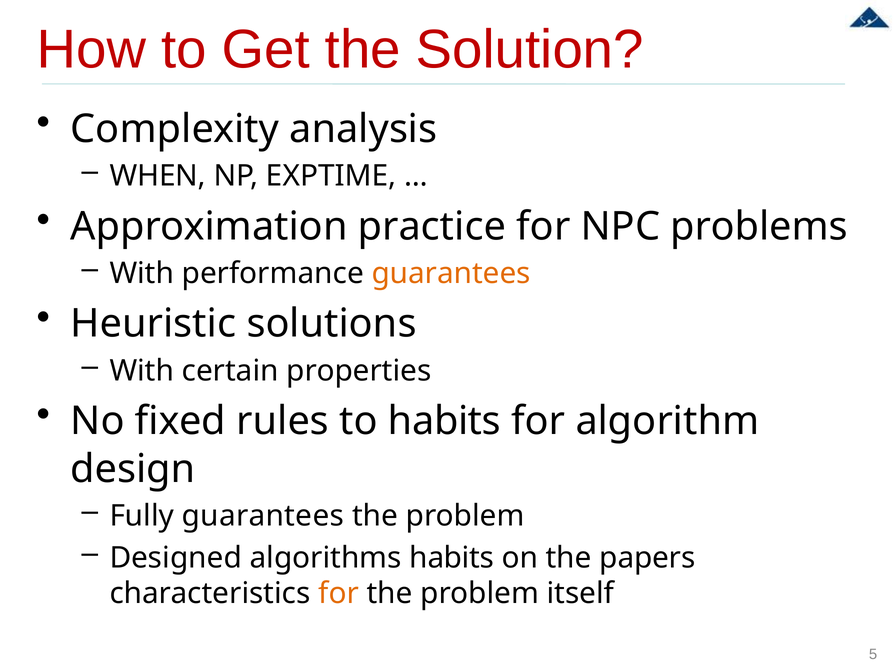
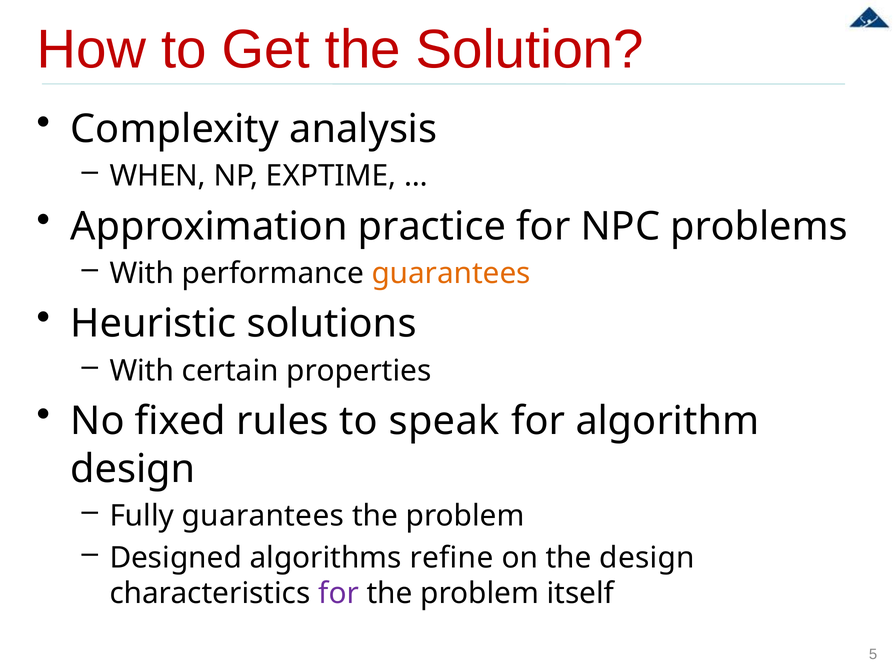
to habits: habits -> speak
algorithms habits: habits -> refine
the papers: papers -> design
for at (339, 593) colour: orange -> purple
